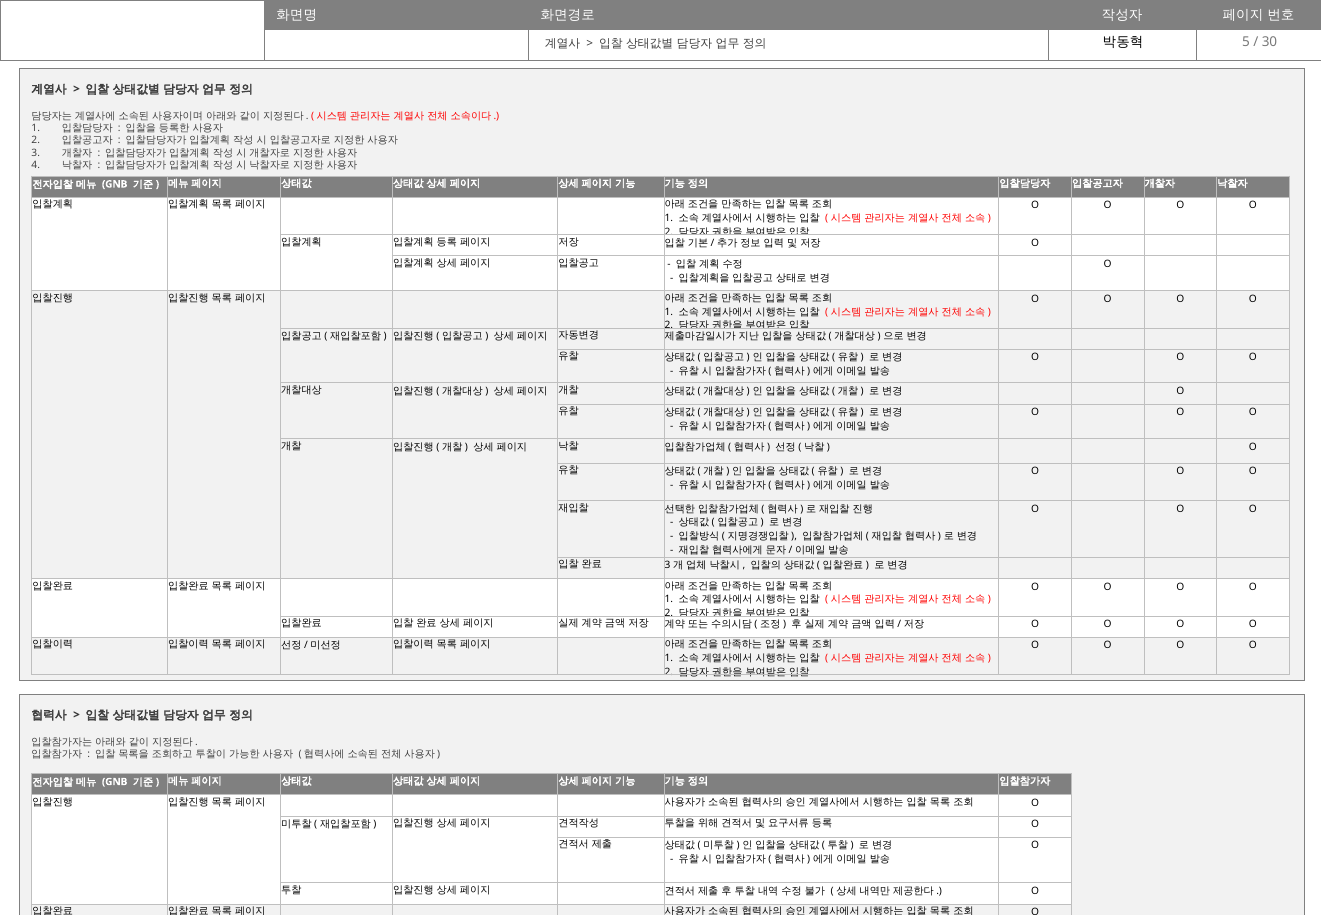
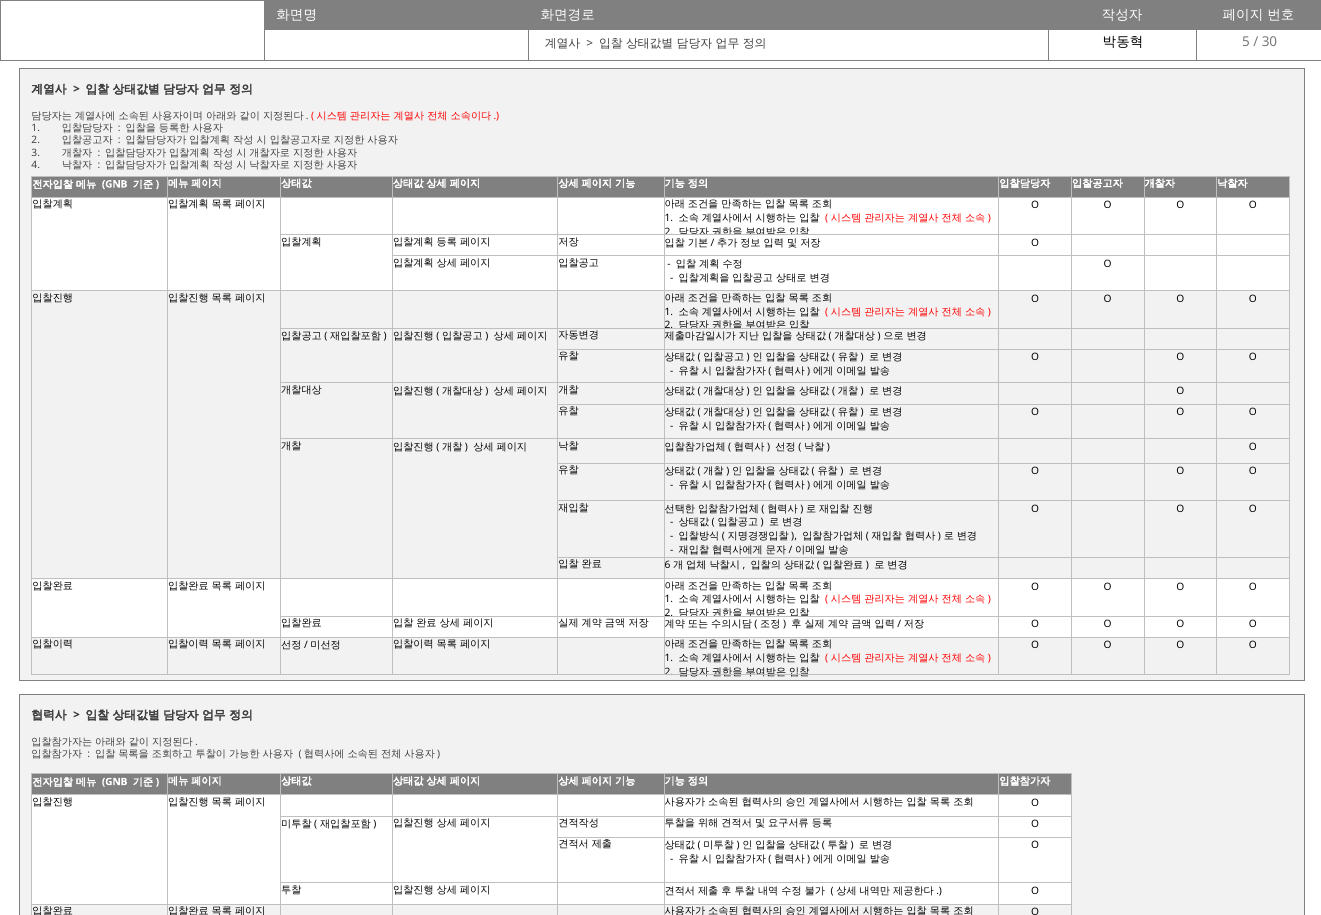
3 at (668, 565): 3 -> 6
